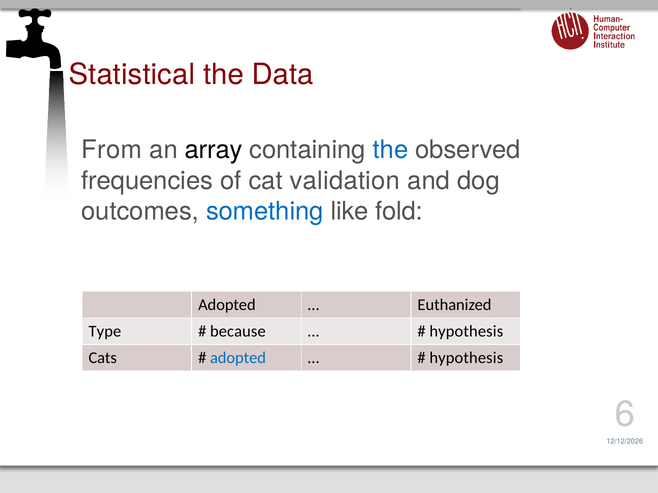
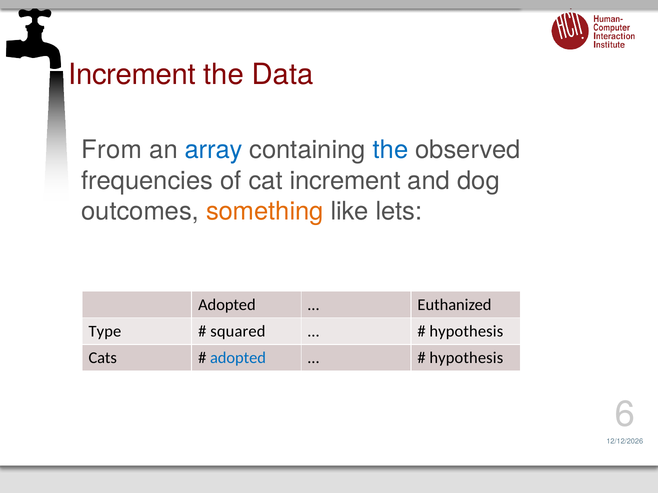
Statistical at (132, 75): Statistical -> Increment
array colour: black -> blue
cat validation: validation -> increment
something colour: blue -> orange
fold: fold -> lets
because: because -> squared
